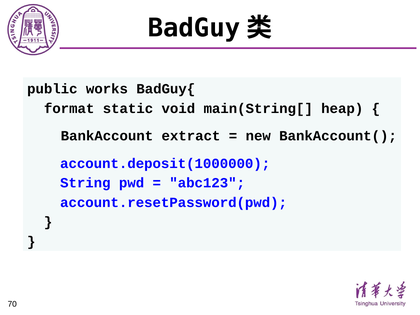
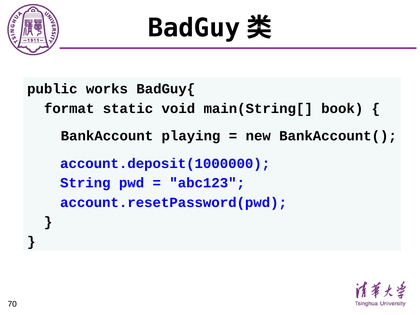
heap: heap -> book
extract: extract -> playing
